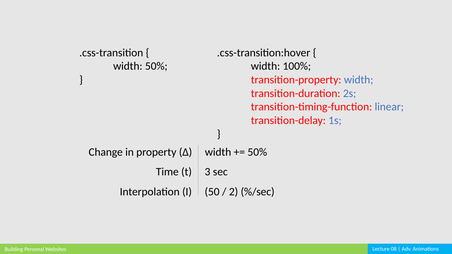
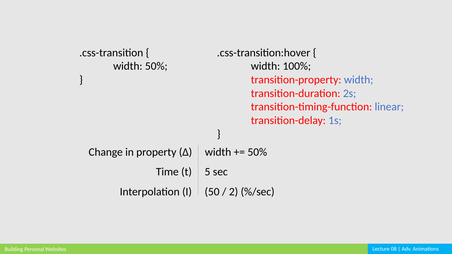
3: 3 -> 5
